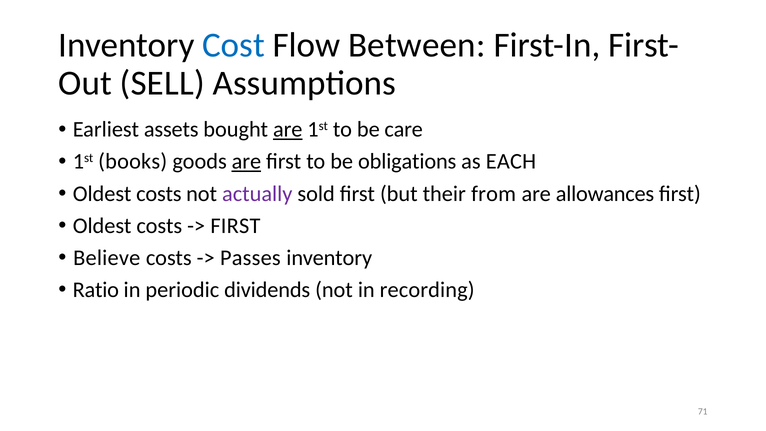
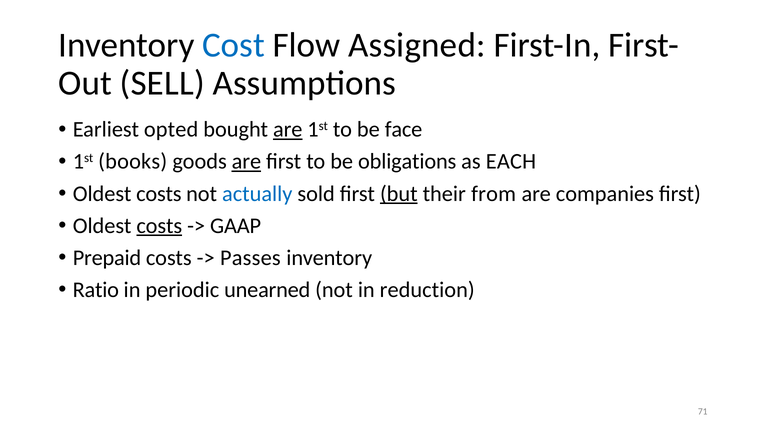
Between: Between -> Assigned
assets: assets -> opted
care: care -> face
actually colour: purple -> blue
but underline: none -> present
allowances: allowances -> companies
costs at (159, 226) underline: none -> present
FIRST at (235, 226): FIRST -> GAAP
Believe: Believe -> Prepaid
dividends: dividends -> unearned
recording: recording -> reduction
